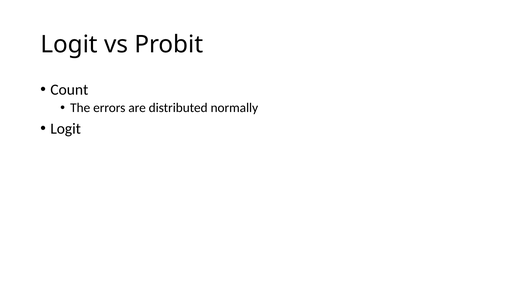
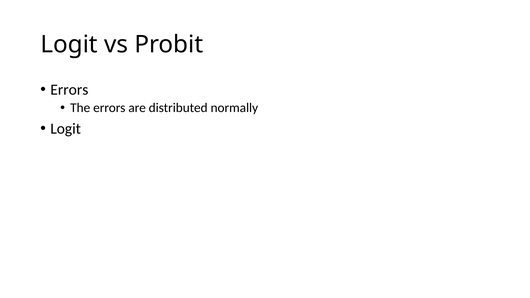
Count at (69, 90): Count -> Errors
